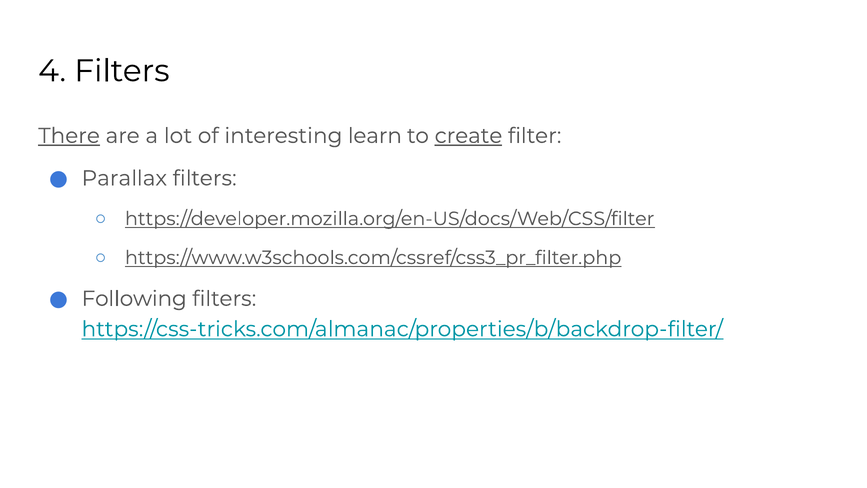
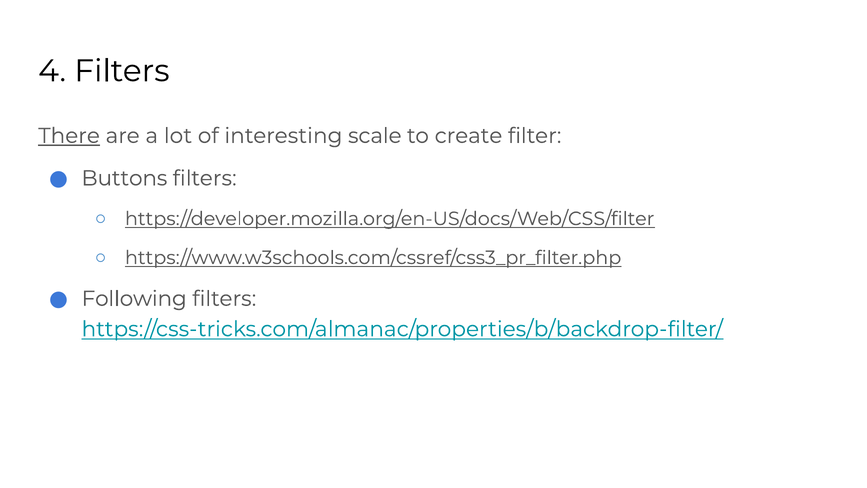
learn: learn -> scale
create underline: present -> none
Parallax: Parallax -> Buttons
